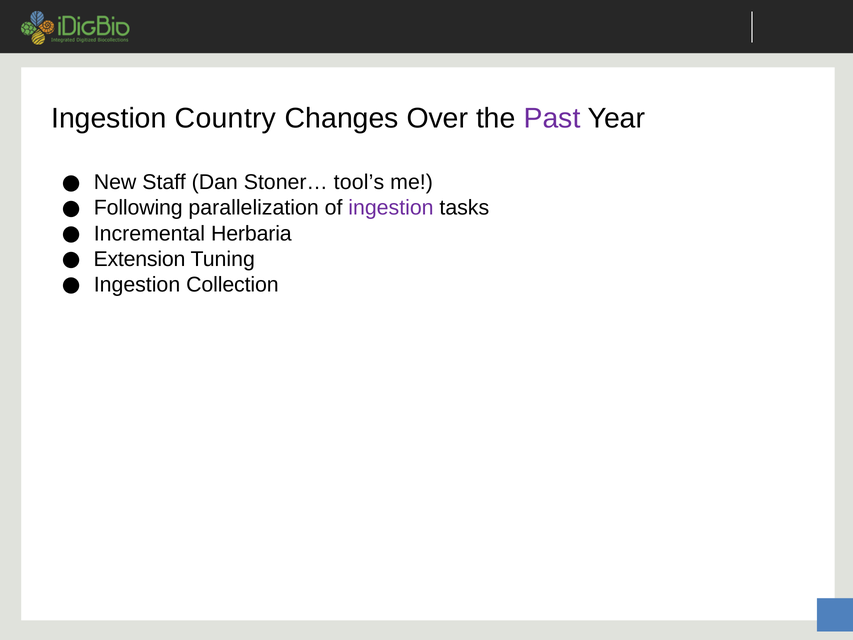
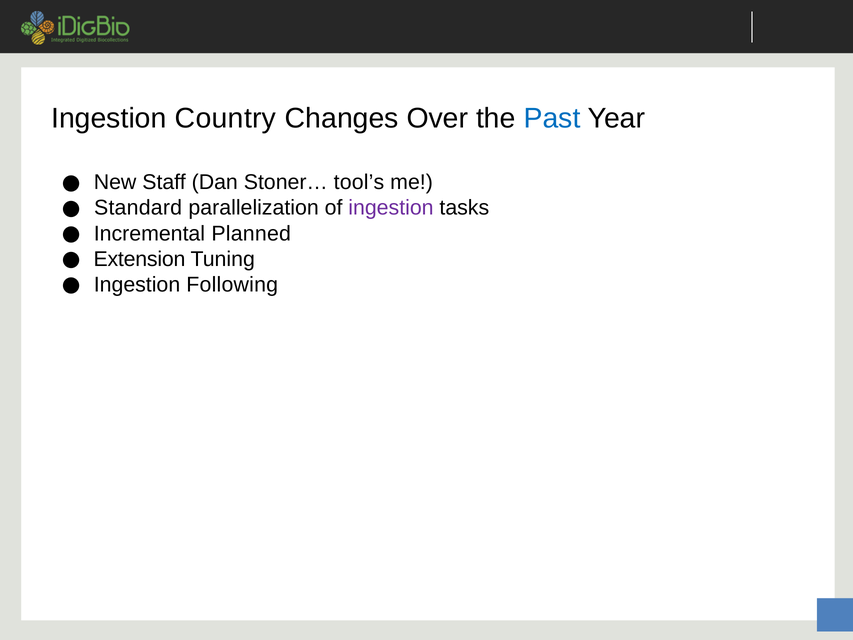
Past colour: purple -> blue
Following: Following -> Standard
Herbaria: Herbaria -> Planned
Collection: Collection -> Following
